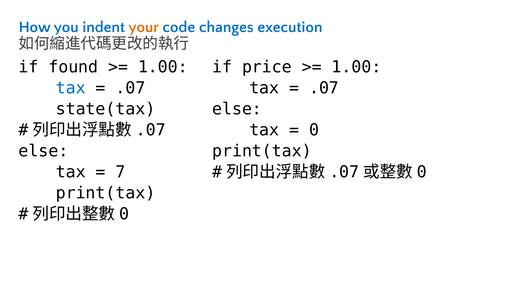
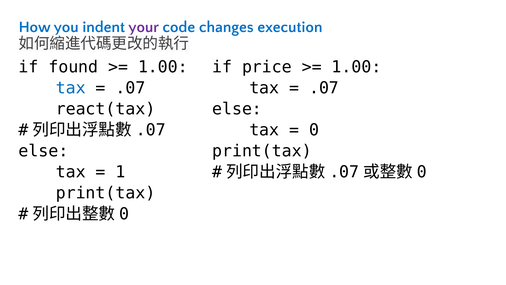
your colour: orange -> purple
state(tax: state(tax -> react(tax
7: 7 -> 1
